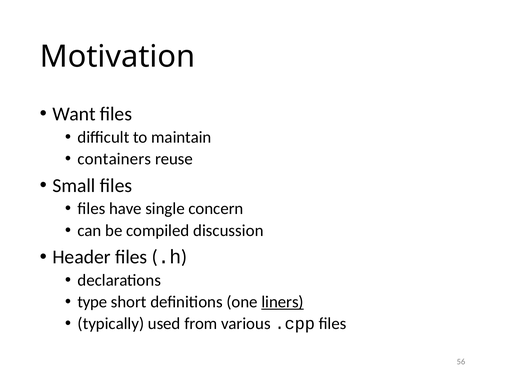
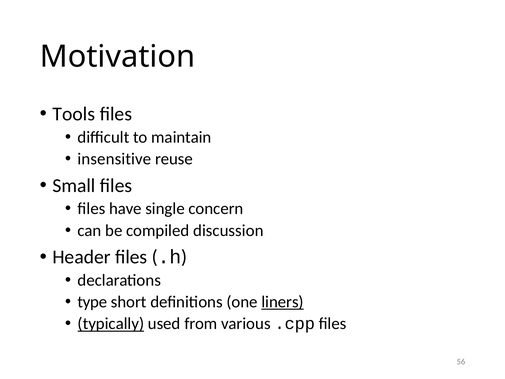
Want: Want -> Tools
containers: containers -> insensitive
typically underline: none -> present
